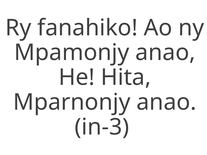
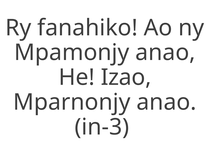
Hita: Hita -> Izao
